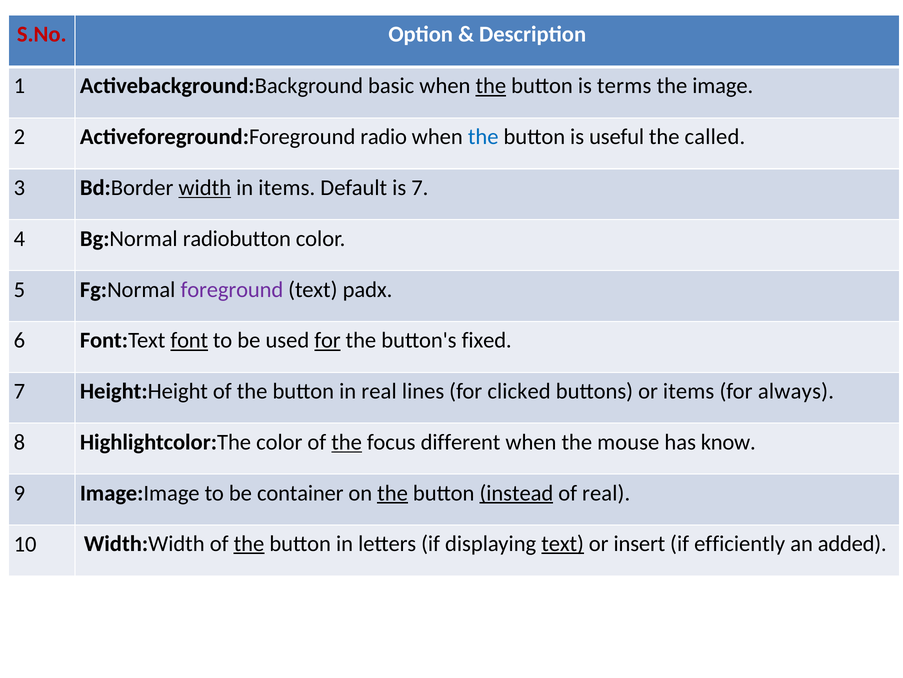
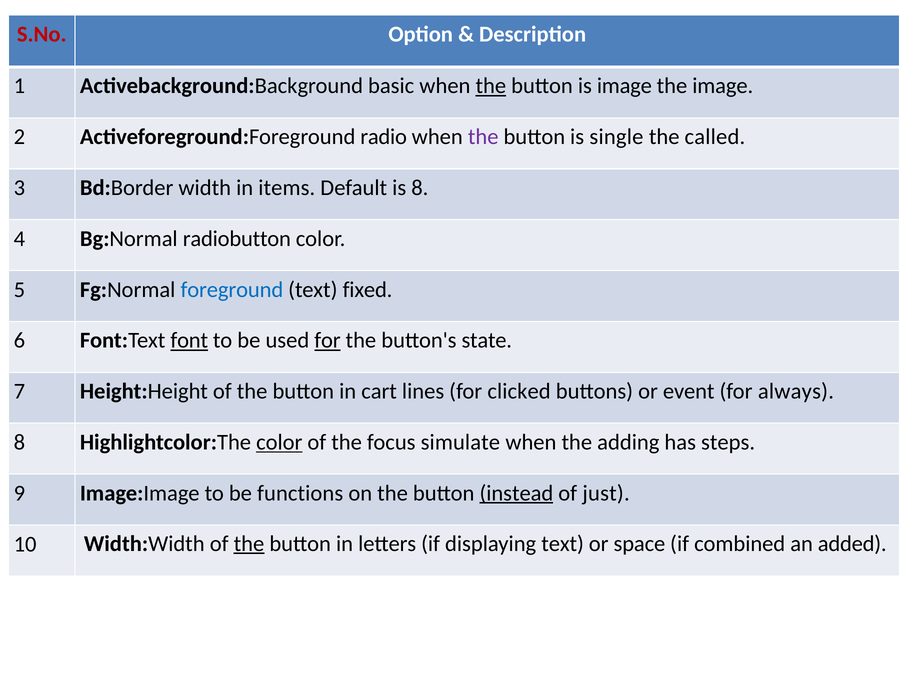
is terms: terms -> image
the at (483, 137) colour: blue -> purple
useful: useful -> single
width underline: present -> none
is 7: 7 -> 8
foreground colour: purple -> blue
padx: padx -> fixed
fixed: fixed -> state
in real: real -> cart
or items: items -> event
color at (279, 442) underline: none -> present
the at (347, 442) underline: present -> none
different: different -> simulate
mouse: mouse -> adding
know: know -> steps
container: container -> functions
the at (393, 493) underline: present -> none
of real: real -> just
text at (563, 543) underline: present -> none
insert: insert -> space
efficiently: efficiently -> combined
